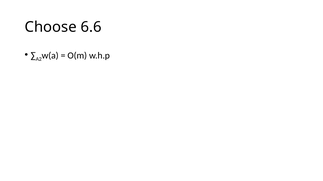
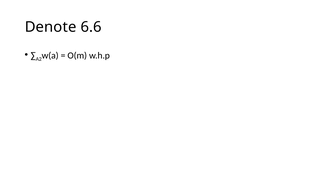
Choose: Choose -> Denote
